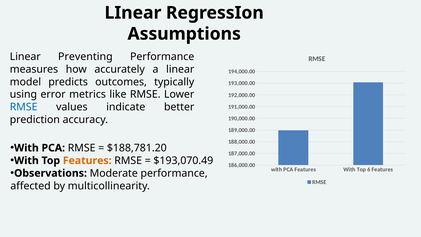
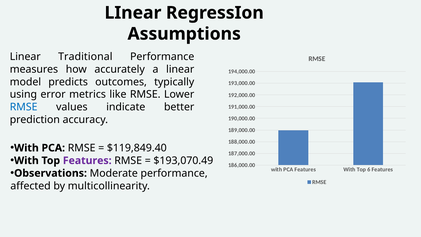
Preventing: Preventing -> Traditional
$188,781.20: $188,781.20 -> $119,849.40
Features at (87, 160) colour: orange -> purple
